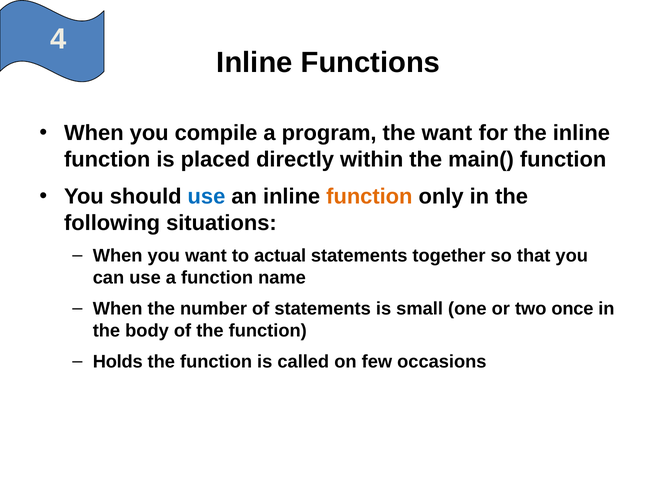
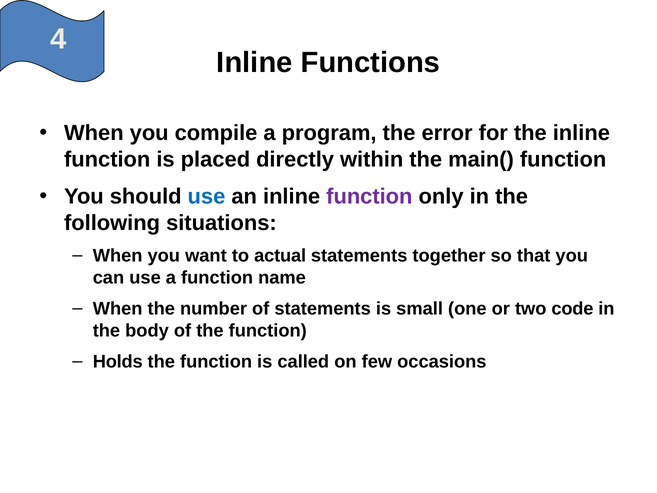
the want: want -> error
function at (369, 196) colour: orange -> purple
once: once -> code
